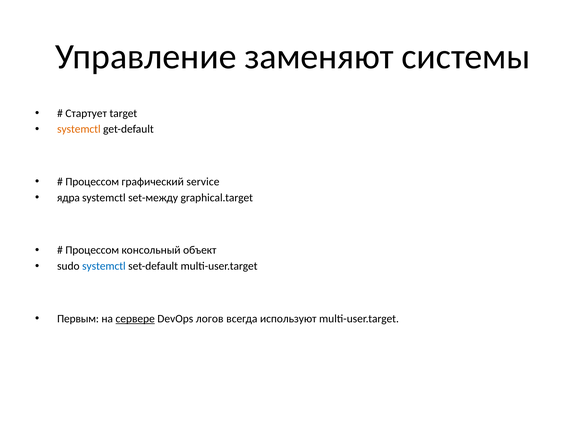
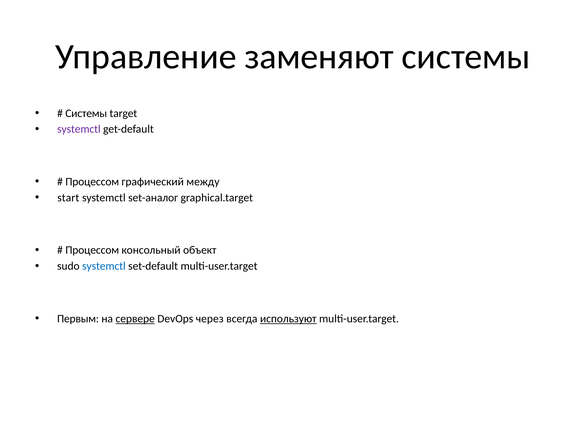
Стартует at (86, 113): Стартует -> Системы
systemctl at (79, 129) colour: orange -> purple
service: service -> между
ядра: ядра -> start
set-между: set-между -> set-аналог
логов: логов -> через
используют underline: none -> present
